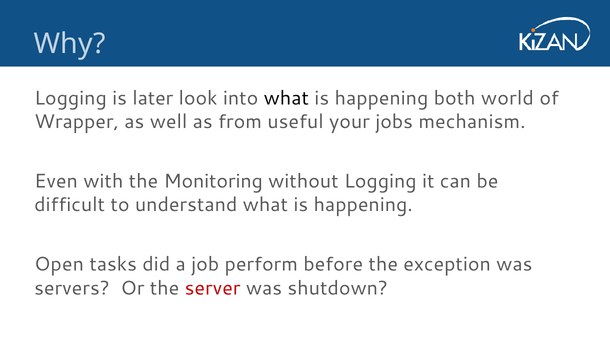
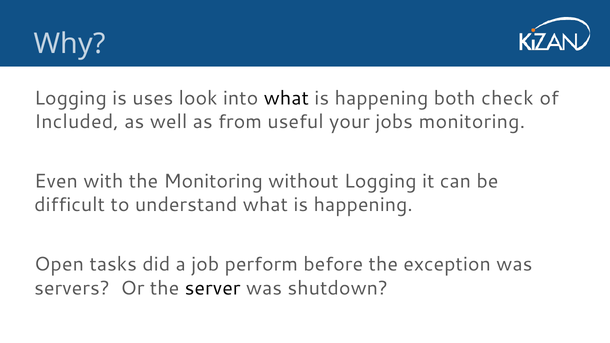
later: later -> uses
world: world -> check
Wrapper: Wrapper -> Included
jobs mechanism: mechanism -> monitoring
server colour: red -> black
